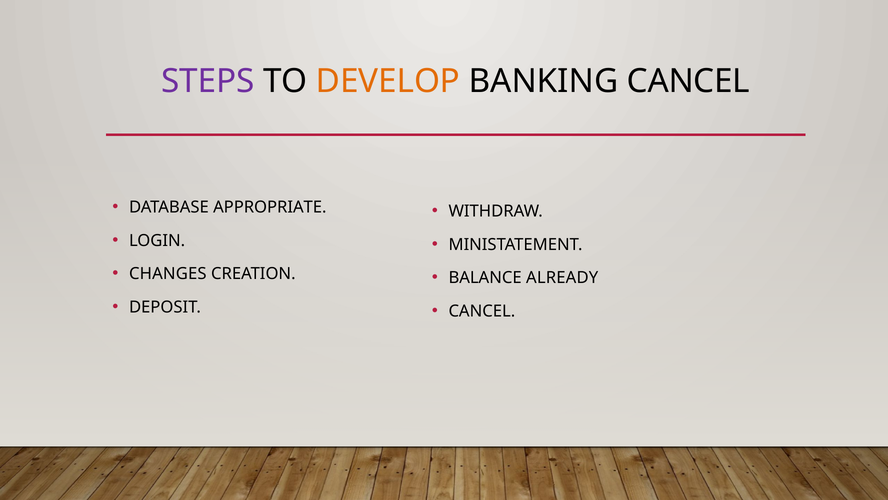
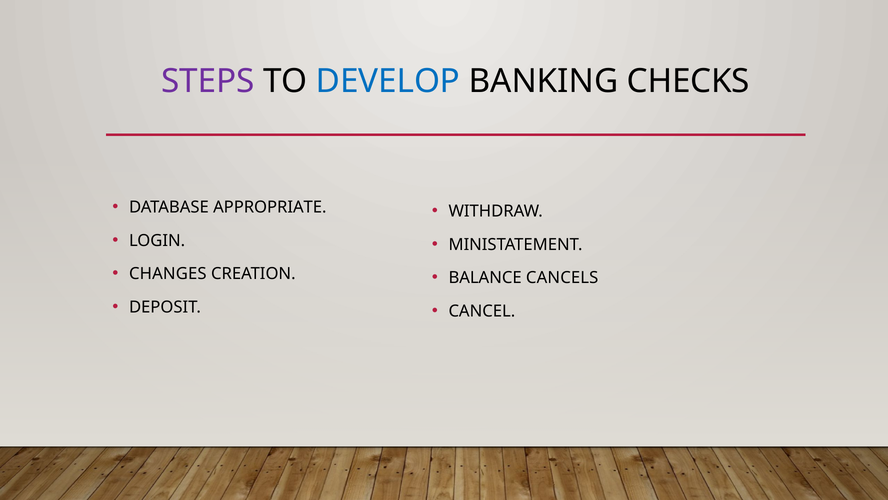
DEVELOP colour: orange -> blue
BANKING CANCEL: CANCEL -> CHECKS
ALREADY: ALREADY -> CANCELS
